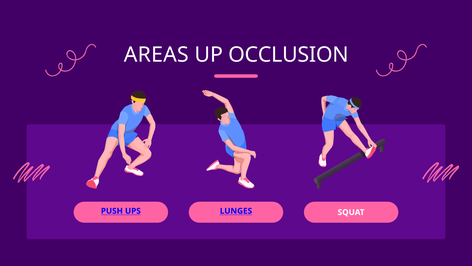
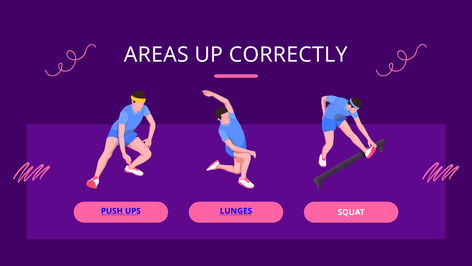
OCCLUSION: OCCLUSION -> CORRECTLY
